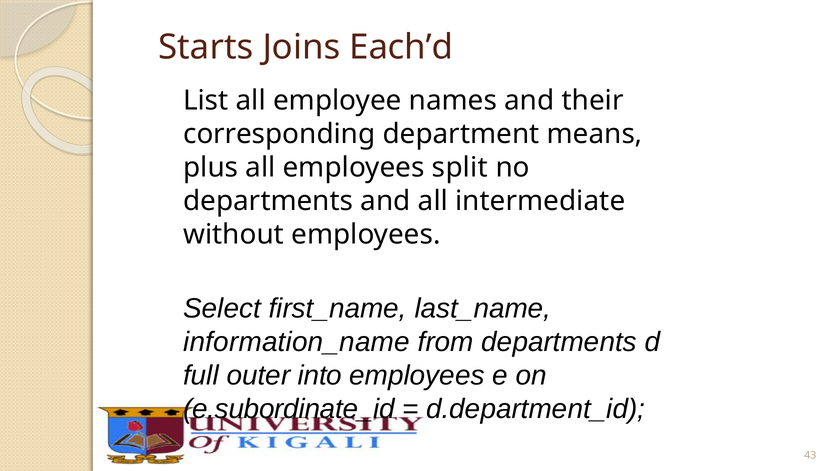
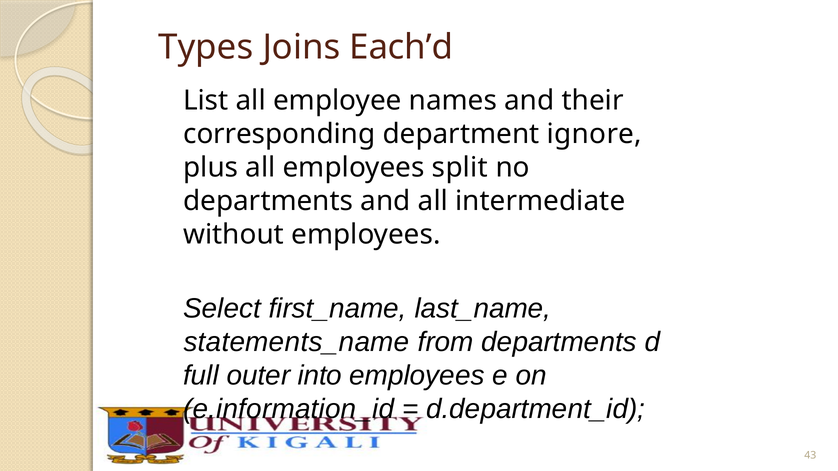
Starts: Starts -> Types
means: means -> ignore
information_name: information_name -> statements_name
e.subordinate_id: e.subordinate_id -> e.information_id
